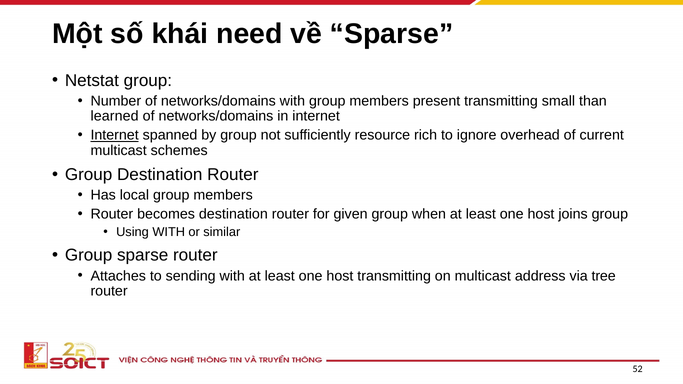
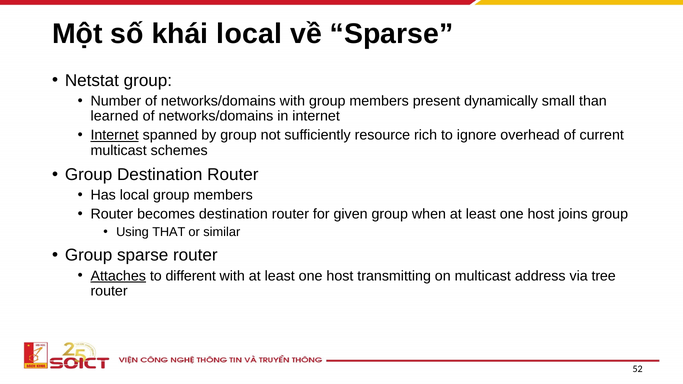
khái need: need -> local
present transmitting: transmitting -> dynamically
Using WITH: WITH -> THAT
Attaches underline: none -> present
sending: sending -> different
